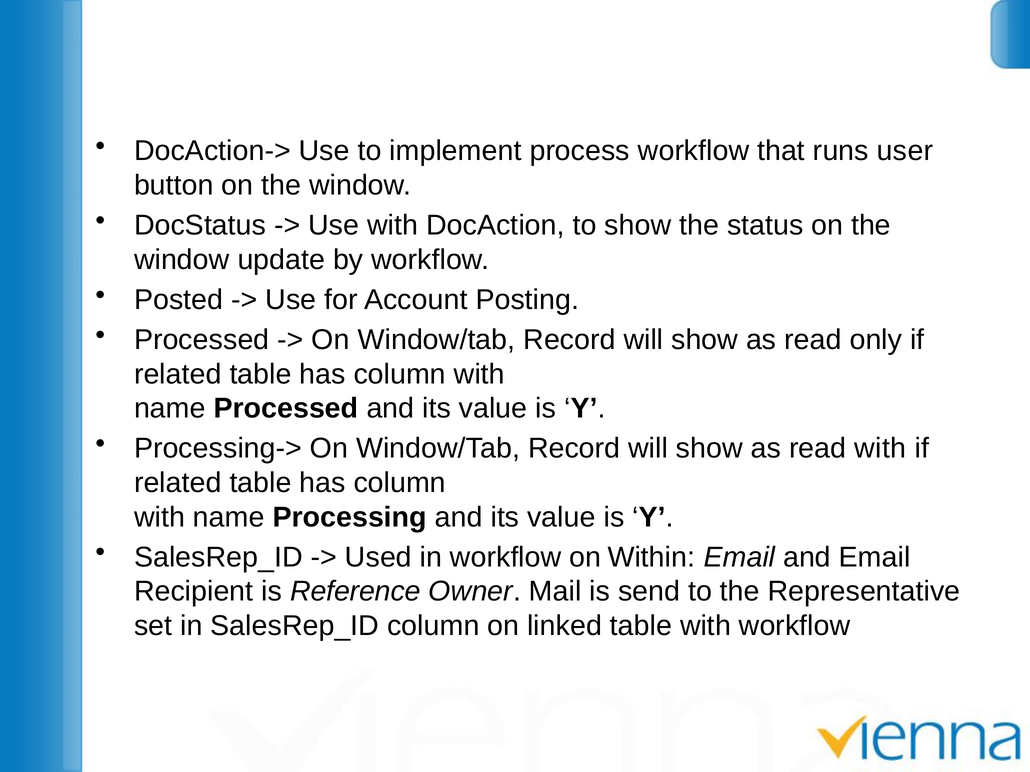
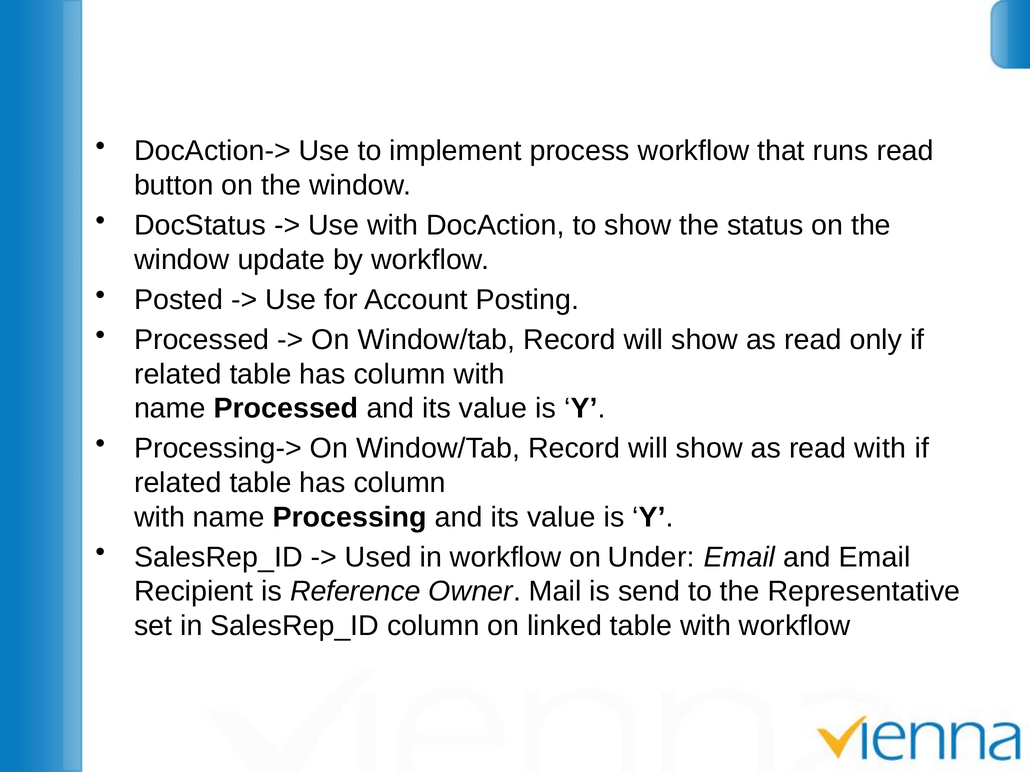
runs user: user -> read
Within: Within -> Under
